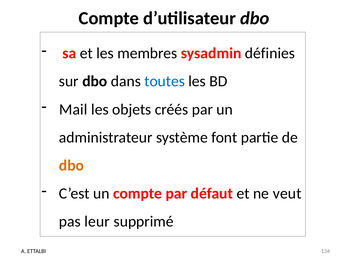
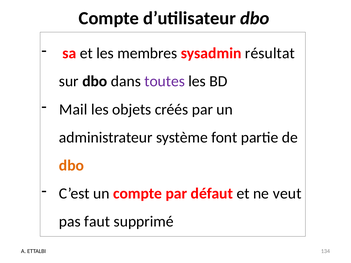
définies: définies -> résultat
toutes colour: blue -> purple
leur: leur -> faut
